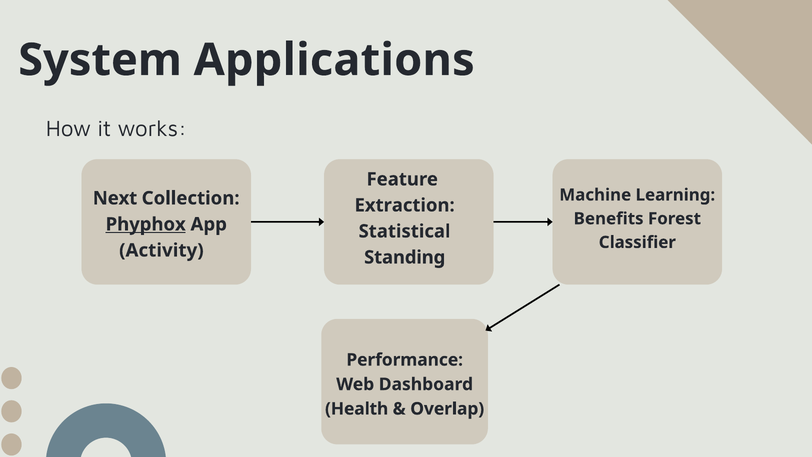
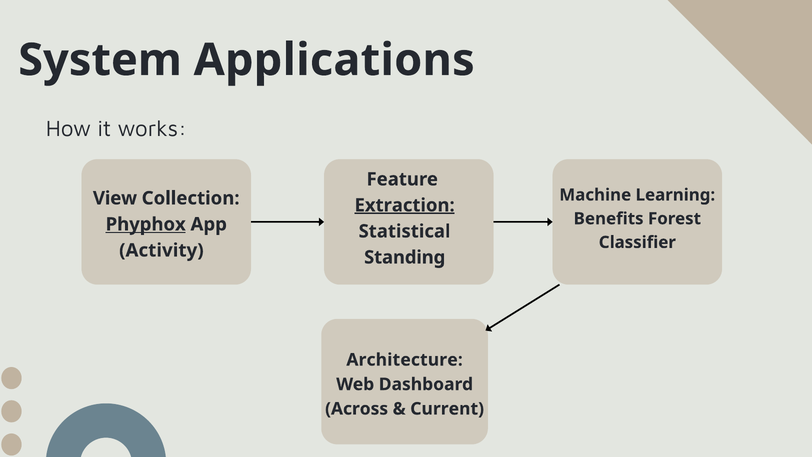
Next: Next -> View
Extraction underline: none -> present
Performance: Performance -> Architecture
Health: Health -> Across
Overlap: Overlap -> Current
